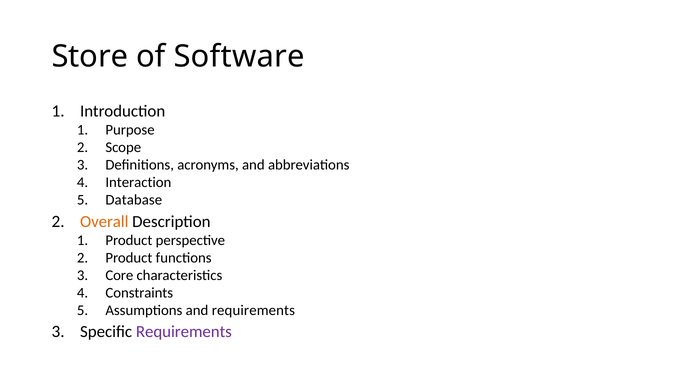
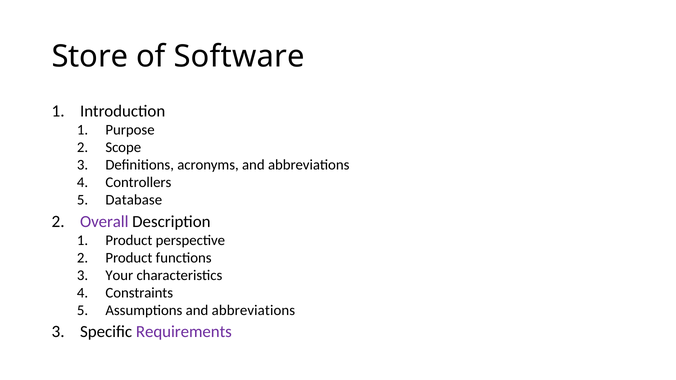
Interaction: Interaction -> Controllers
Overall colour: orange -> purple
Core: Core -> Your
Assumptions and requirements: requirements -> abbreviations
